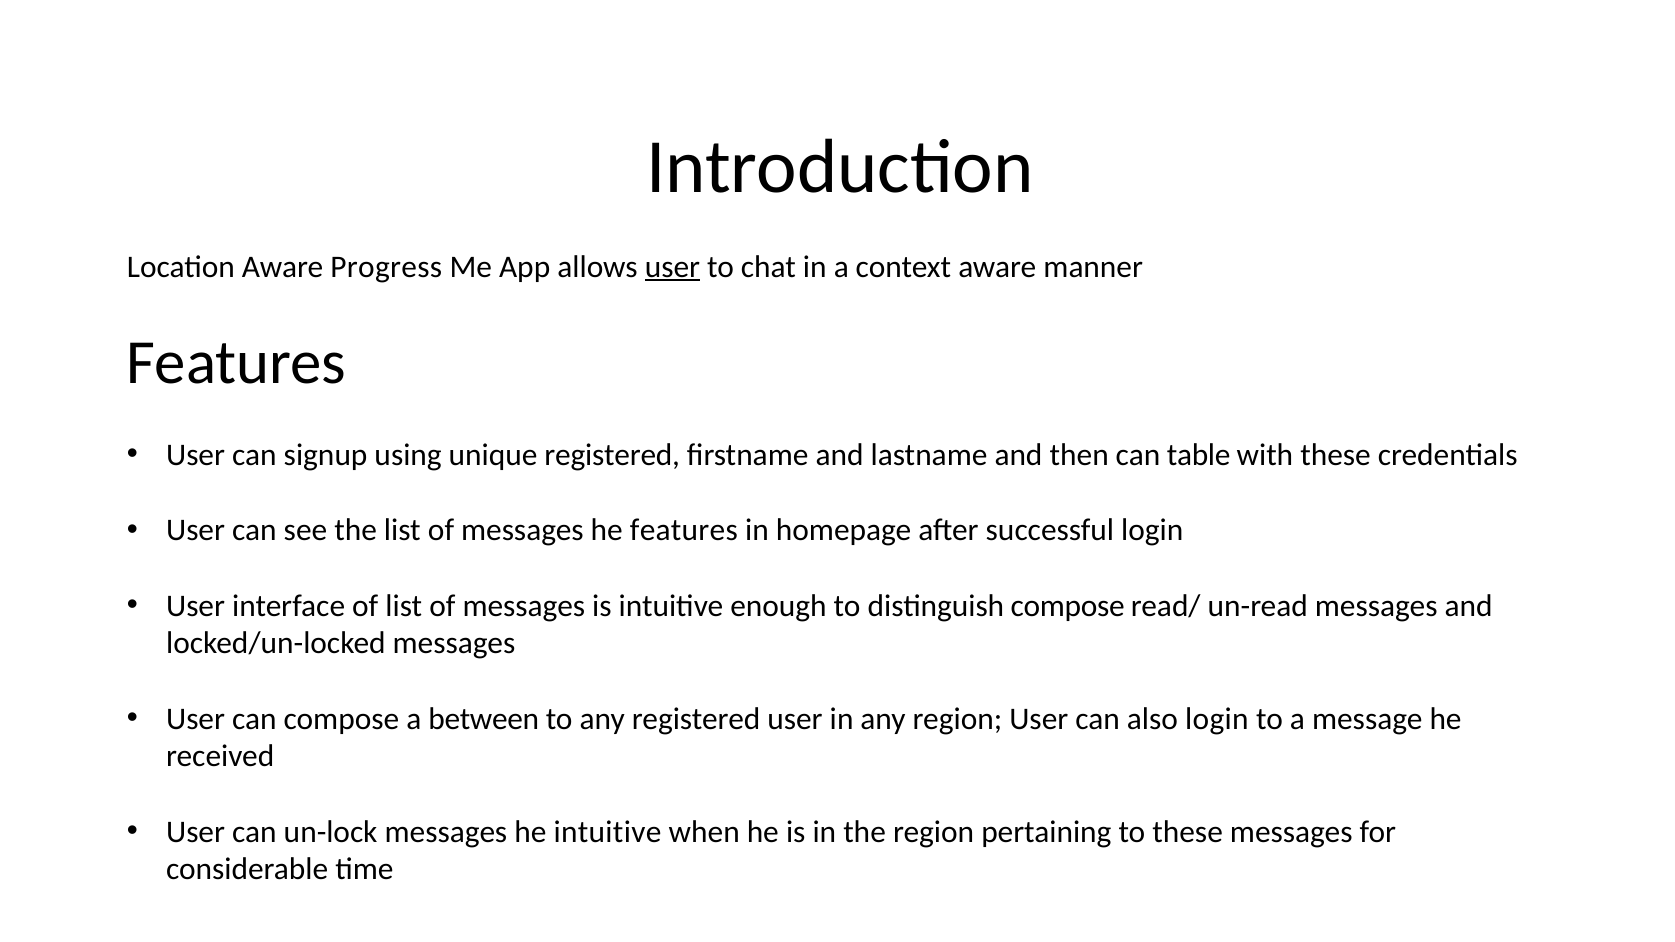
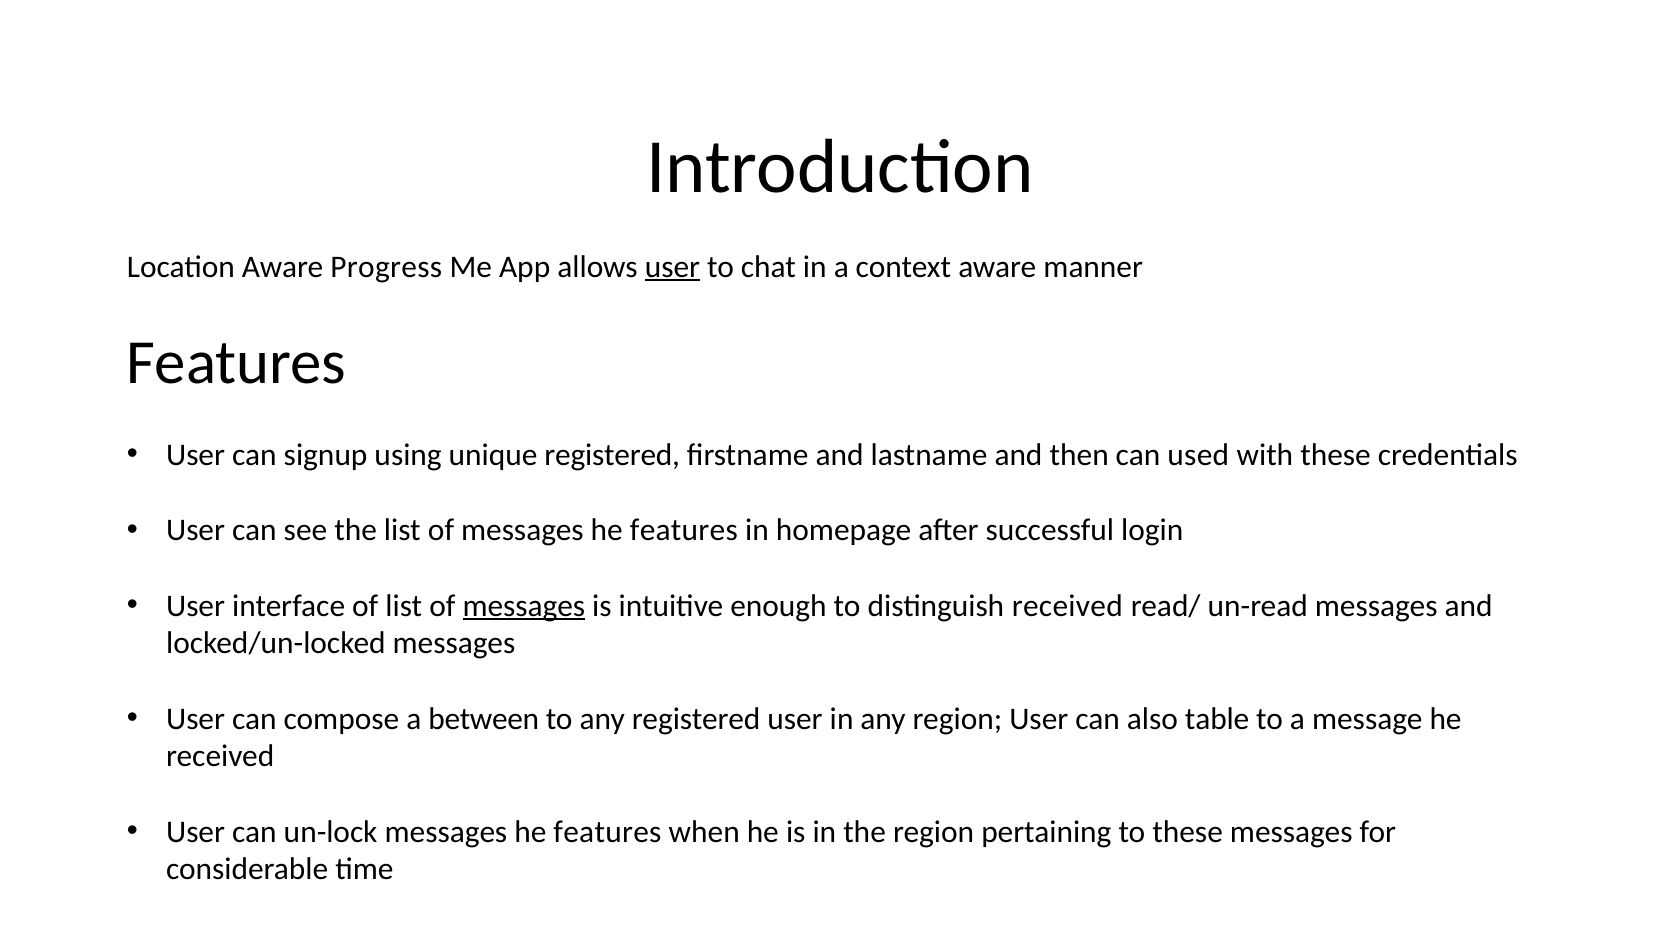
table: table -> used
messages at (524, 606) underline: none -> present
distinguish compose: compose -> received
also login: login -> table
un-lock messages he intuitive: intuitive -> features
